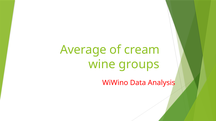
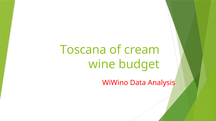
Average: Average -> Toscana
groups: groups -> budget
